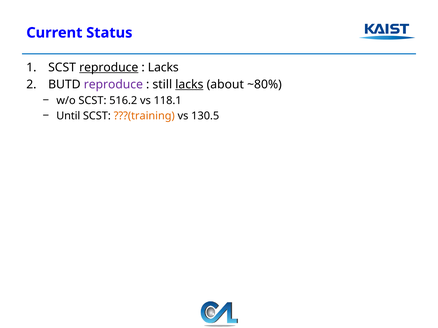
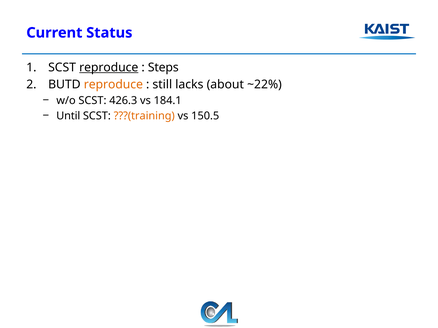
Lacks at (163, 68): Lacks -> Steps
reproduce at (113, 85) colour: purple -> orange
lacks at (189, 85) underline: present -> none
~80%: ~80% -> ~22%
516.2: 516.2 -> 426.3
118.1: 118.1 -> 184.1
130.5: 130.5 -> 150.5
